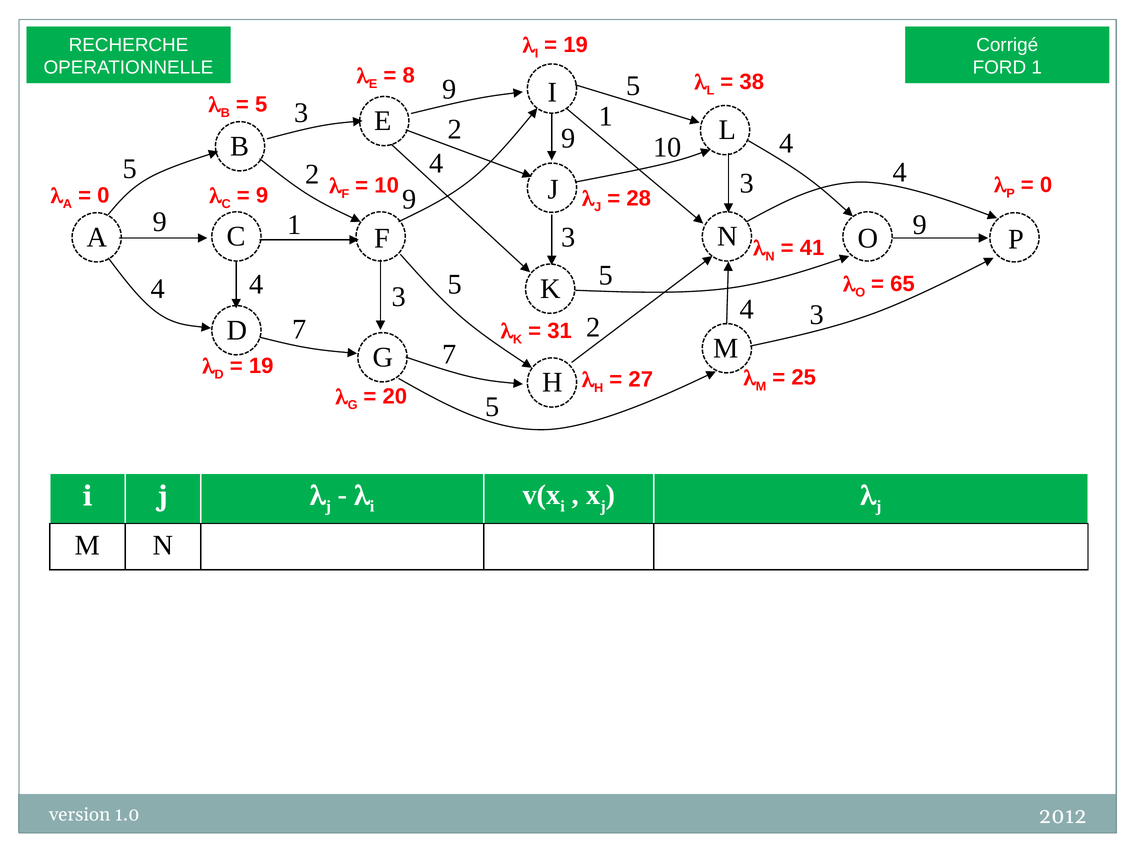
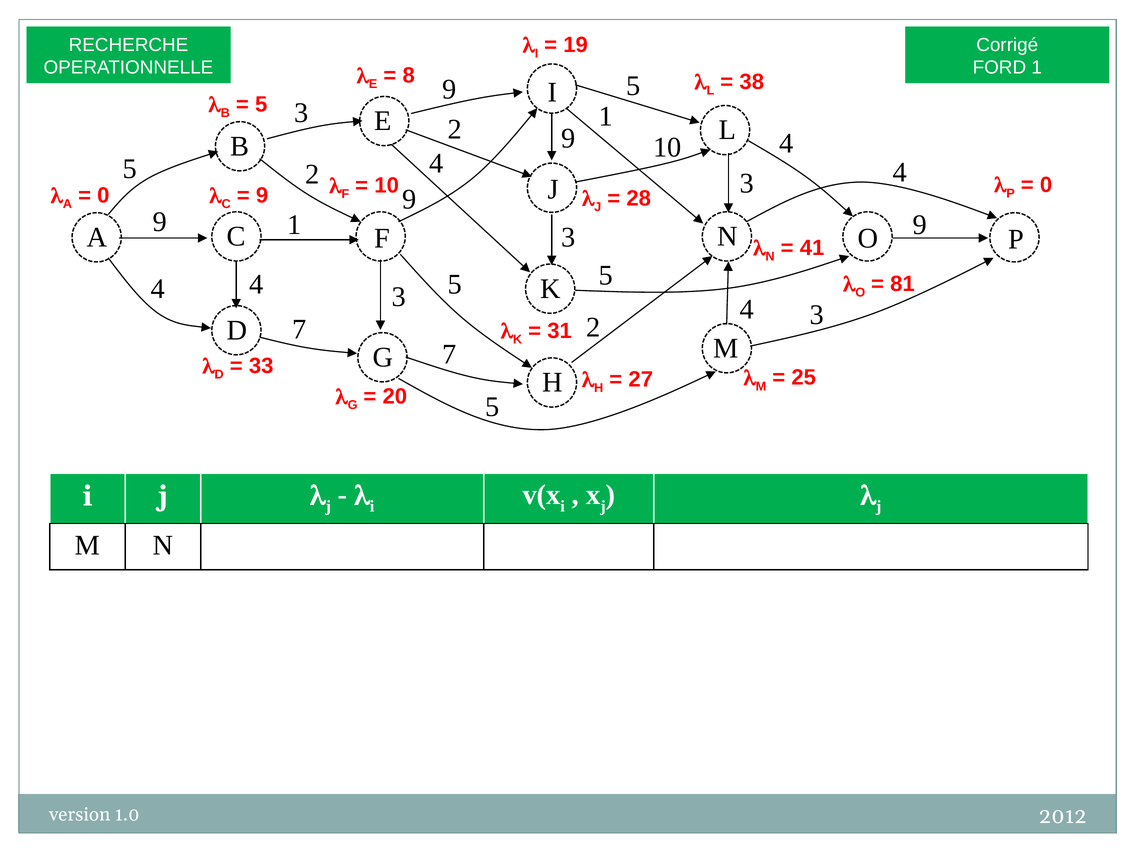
65: 65 -> 81
19 at (261, 366): 19 -> 33
